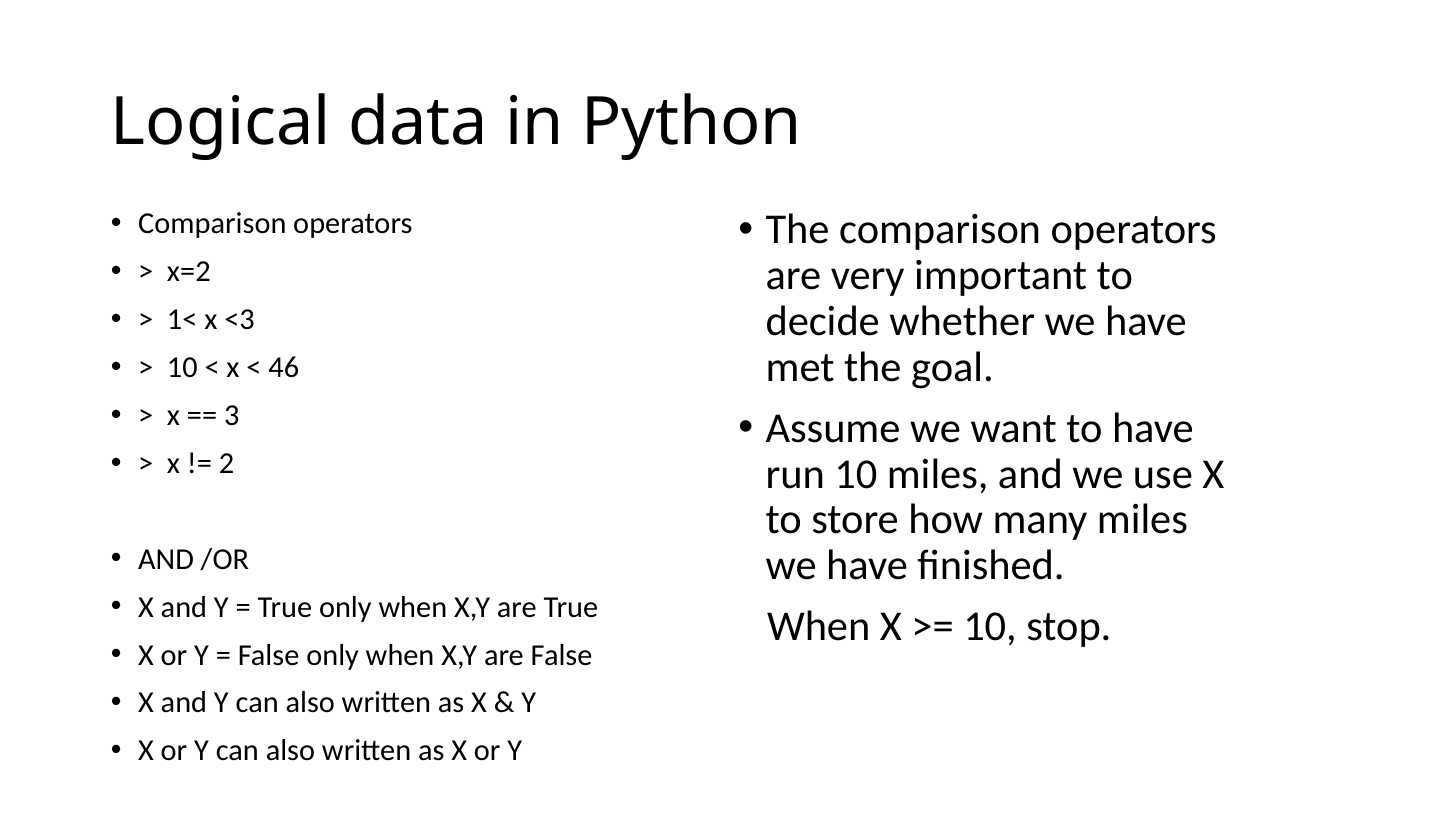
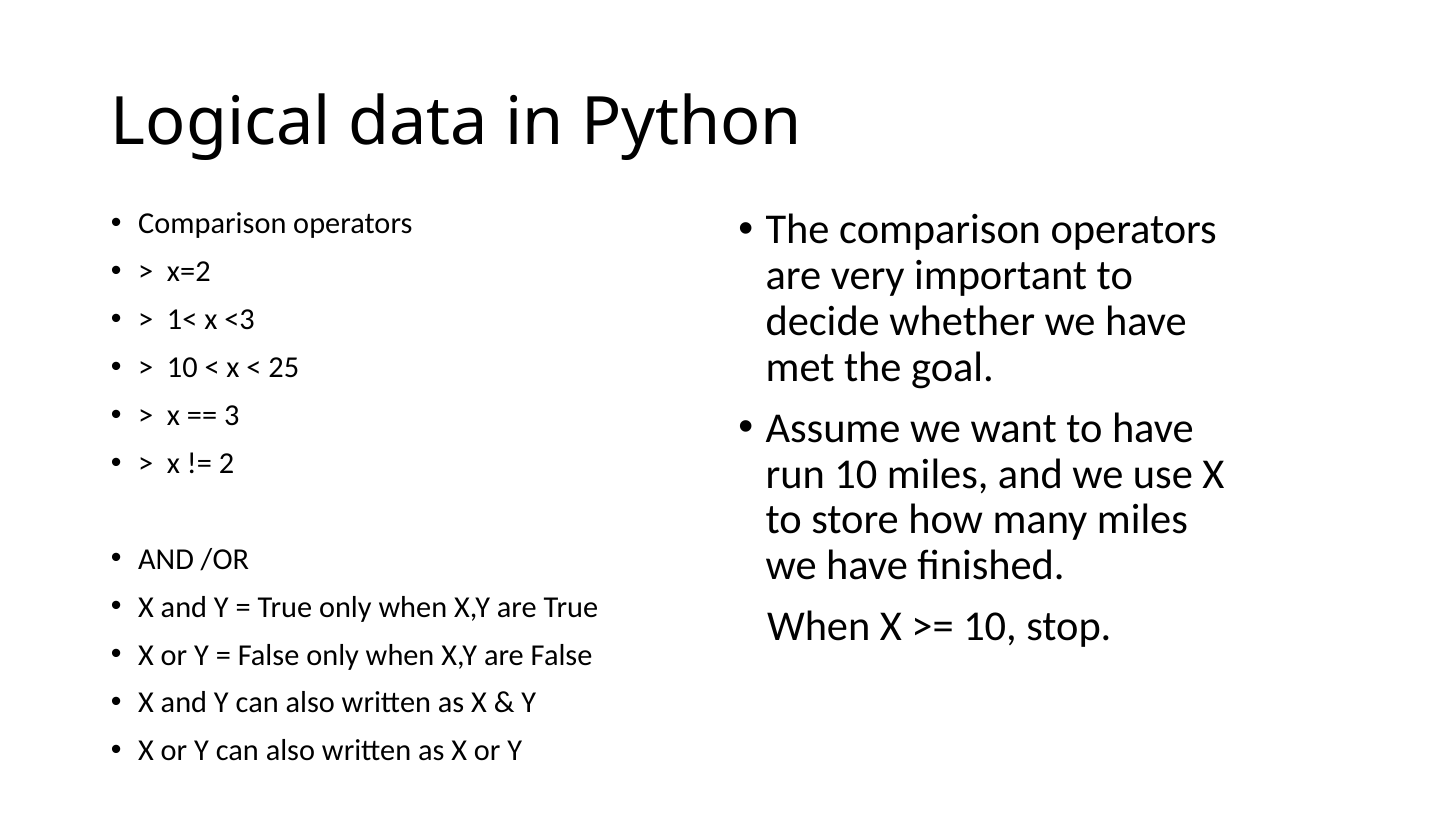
46: 46 -> 25
